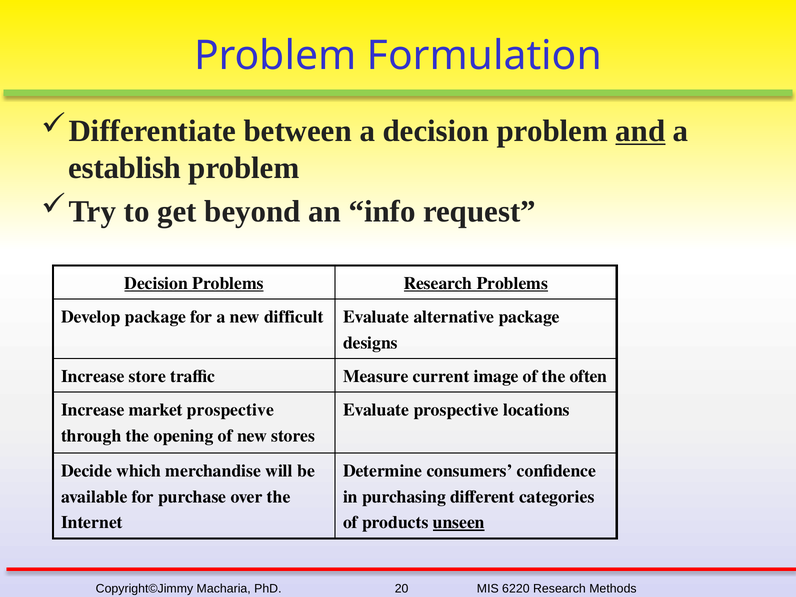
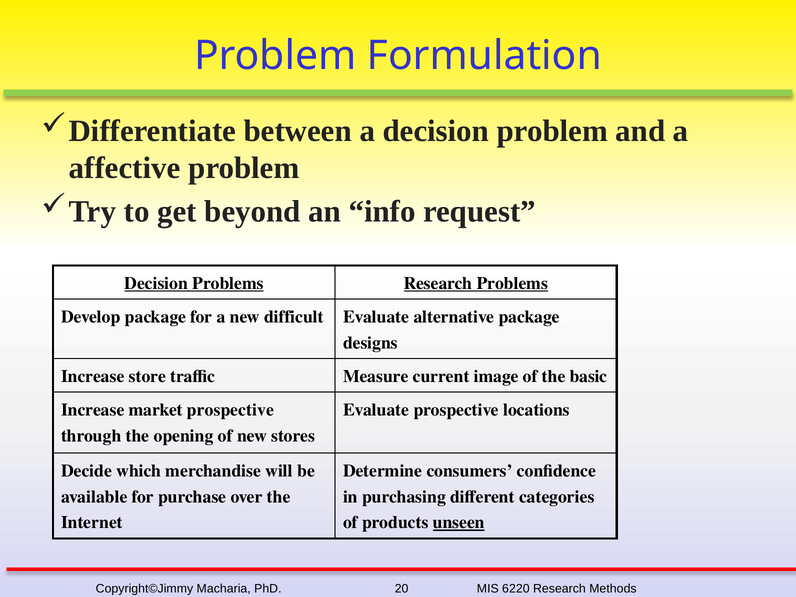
and underline: present -> none
establish: establish -> affective
often: often -> basic
